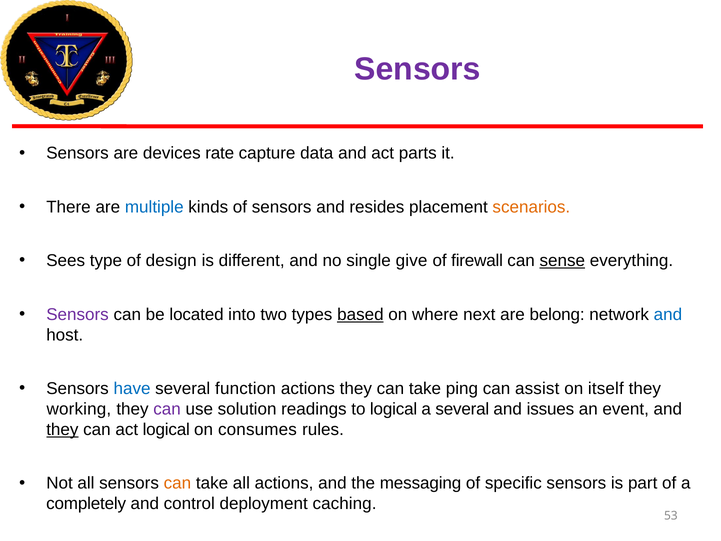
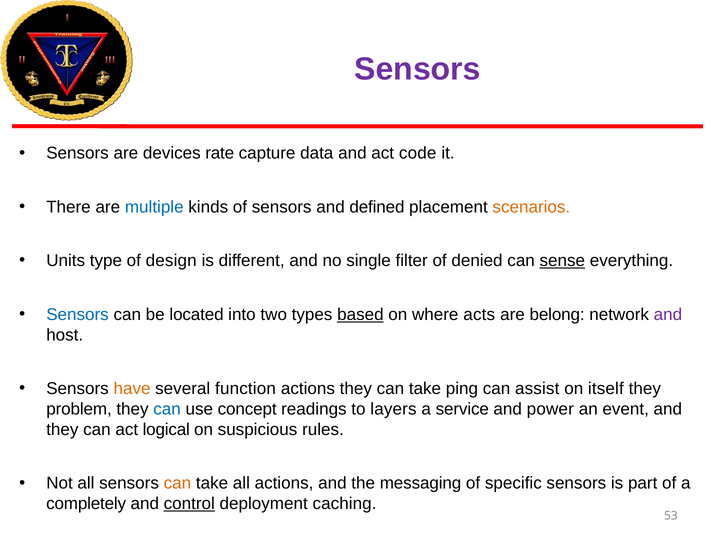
parts: parts -> code
resides: resides -> defined
Sees: Sees -> Units
give: give -> filter
firewall: firewall -> denied
Sensors at (78, 314) colour: purple -> blue
next: next -> acts
and at (668, 314) colour: blue -> purple
have colour: blue -> orange
working: working -> problem
can at (167, 409) colour: purple -> blue
solution: solution -> concept
to logical: logical -> layers
a several: several -> service
issues: issues -> power
they at (62, 429) underline: present -> none
consumes: consumes -> suspicious
control underline: none -> present
